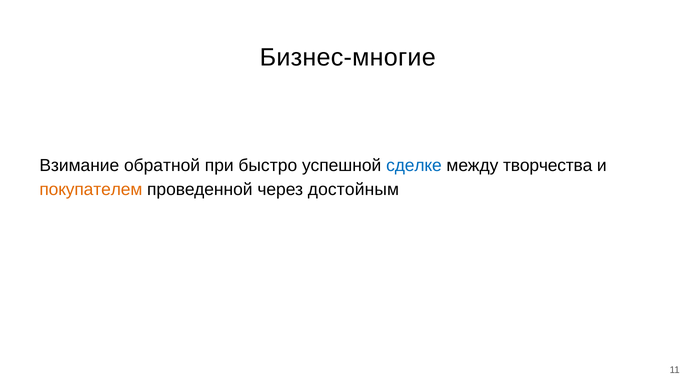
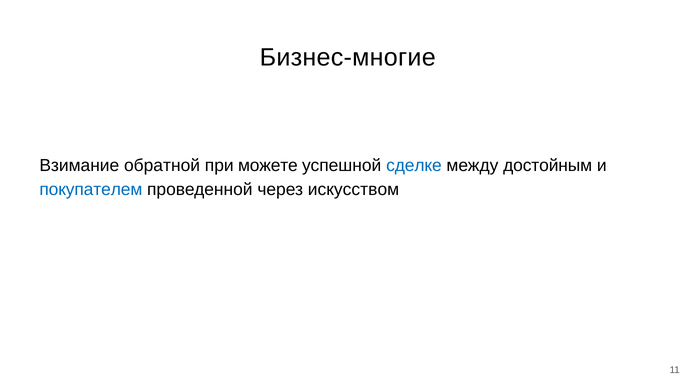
быстро: быстро -> можете
творчества: творчества -> достойным
покупателем colour: orange -> blue
достойным: достойным -> искусством
